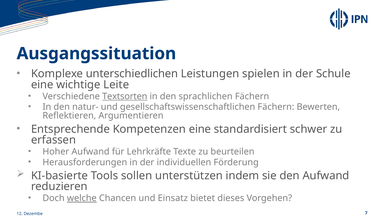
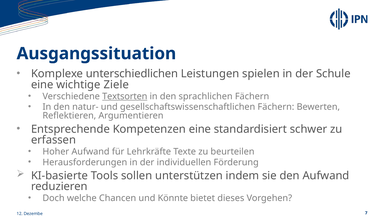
Leite: Leite -> Ziele
welche underline: present -> none
Einsatz: Einsatz -> Könnte
